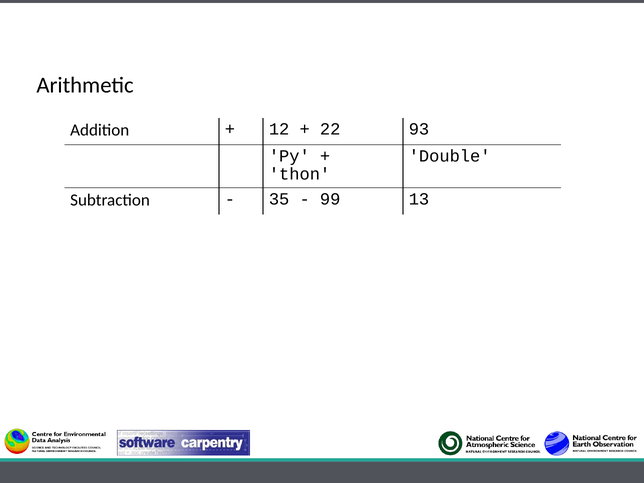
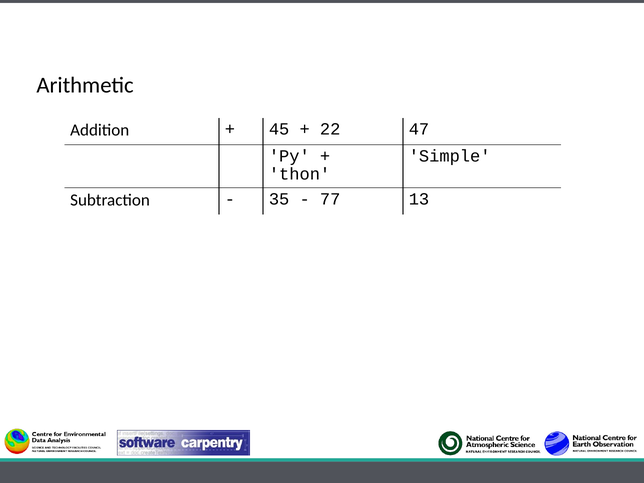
12: 12 -> 45
93: 93 -> 47
Double: Double -> Simple
99: 99 -> 77
